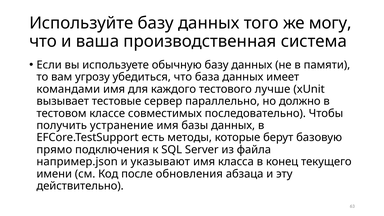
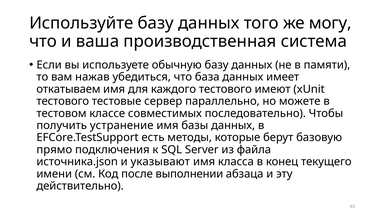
угрозу: угрозу -> нажав
командами: командами -> откатываем
лучше: лучше -> имеют
вызывает at (63, 101): вызывает -> тестового
должно: должно -> можете
например.json: например.json -> источника.json
обновления: обновления -> выполнении
